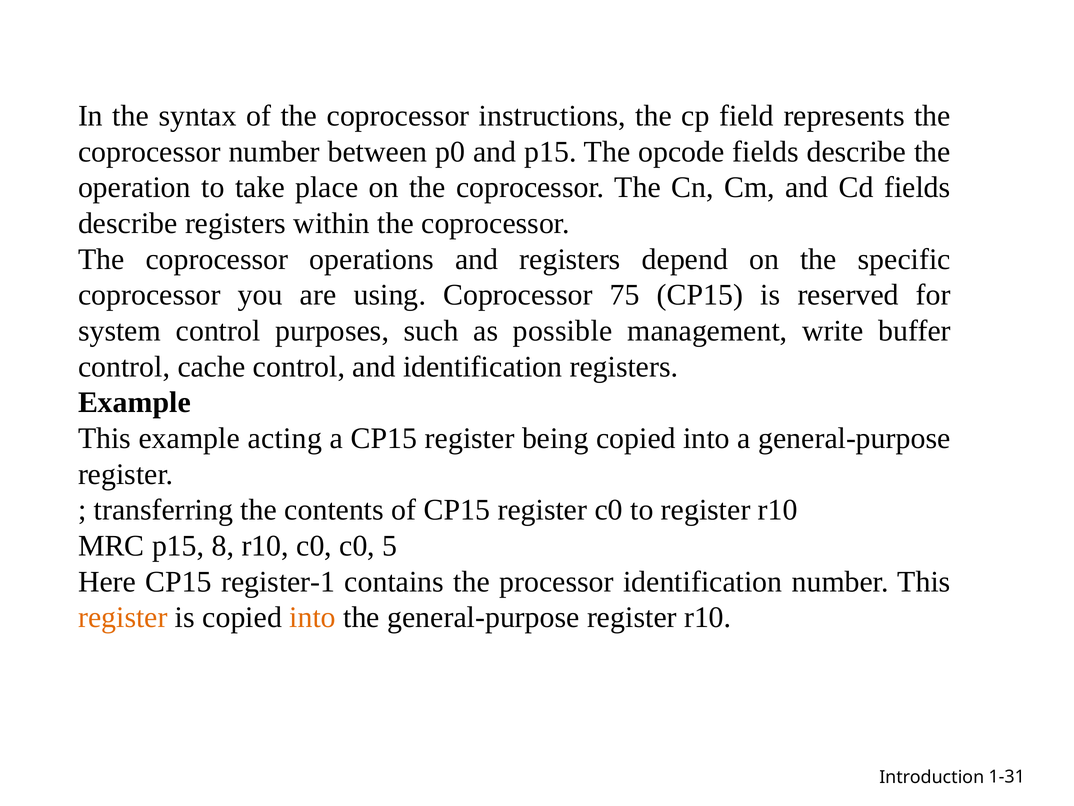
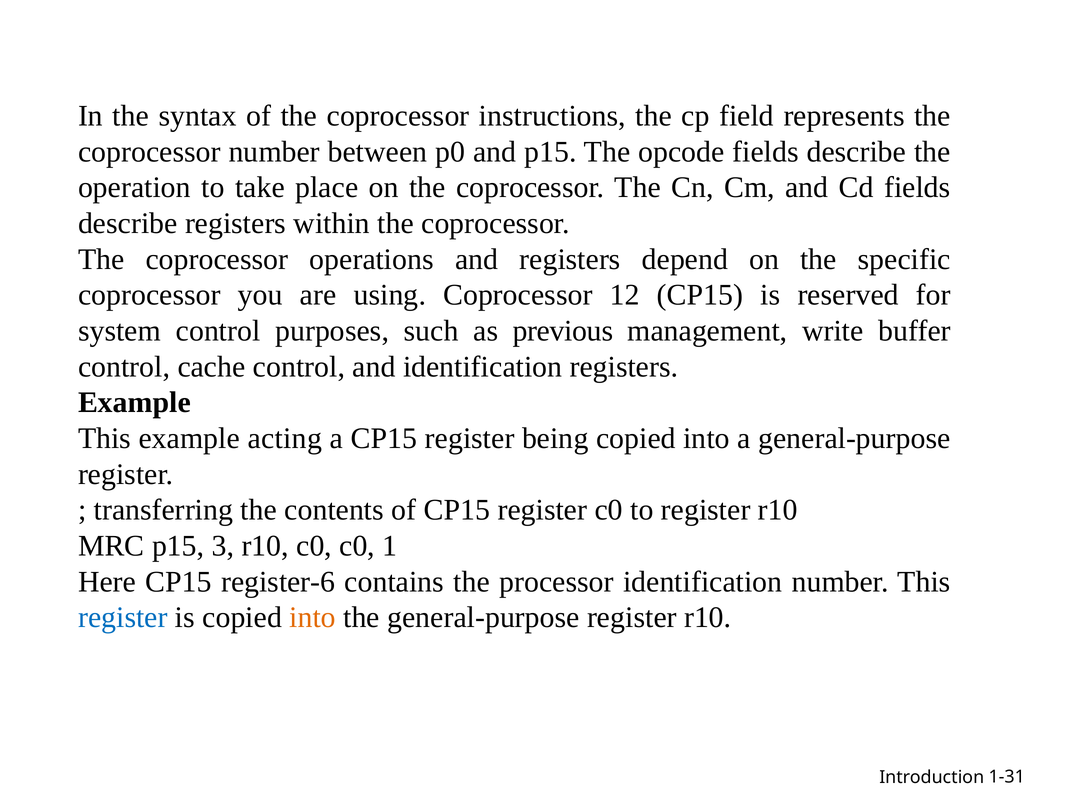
75: 75 -> 12
possible: possible -> previous
8: 8 -> 3
5: 5 -> 1
register-1: register-1 -> register-6
register at (123, 617) colour: orange -> blue
